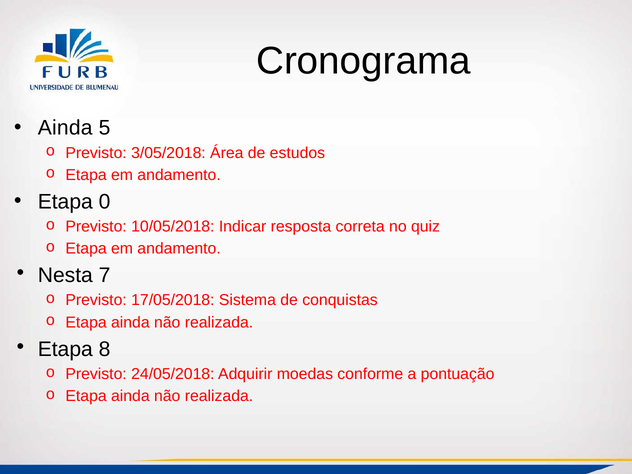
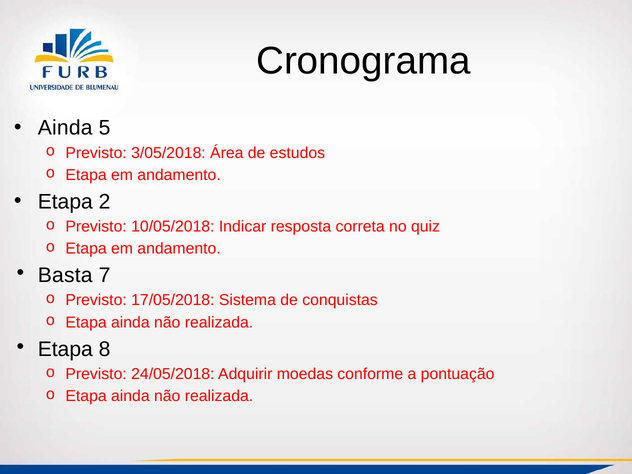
0: 0 -> 2
Nesta: Nesta -> Basta
